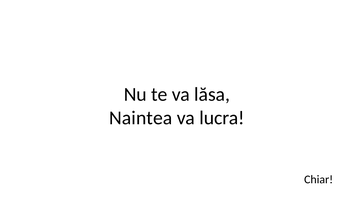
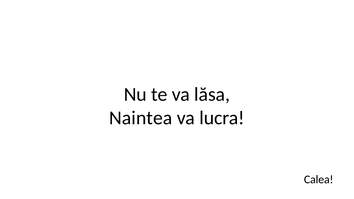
Chiar: Chiar -> Calea
